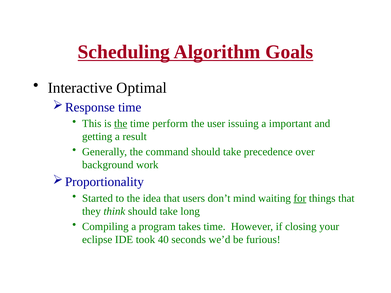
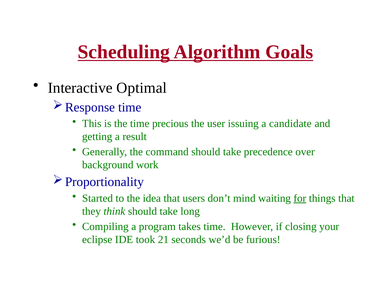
the at (121, 124) underline: present -> none
perform: perform -> precious
important: important -> candidate
40: 40 -> 21
